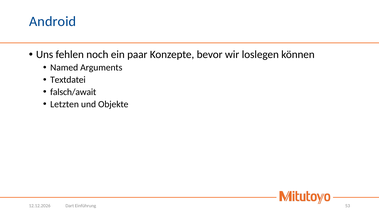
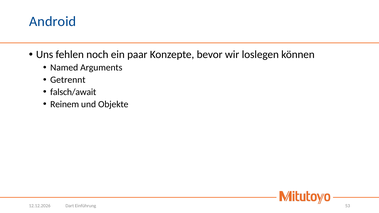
Textdatei: Textdatei -> Getrennt
Letzten: Letzten -> Reinem
